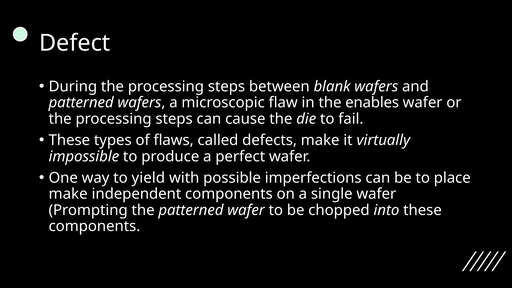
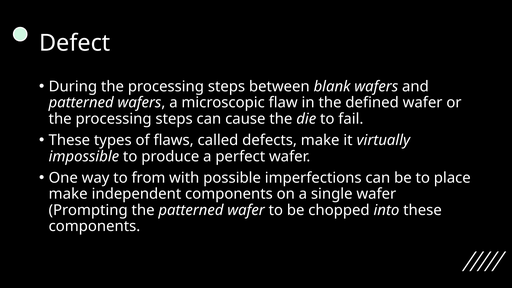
enables: enables -> defined
yield: yield -> from
